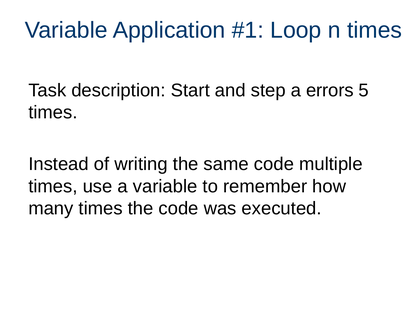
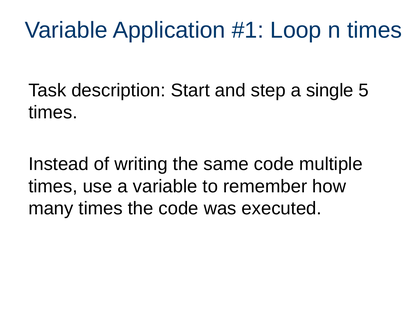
errors: errors -> single
